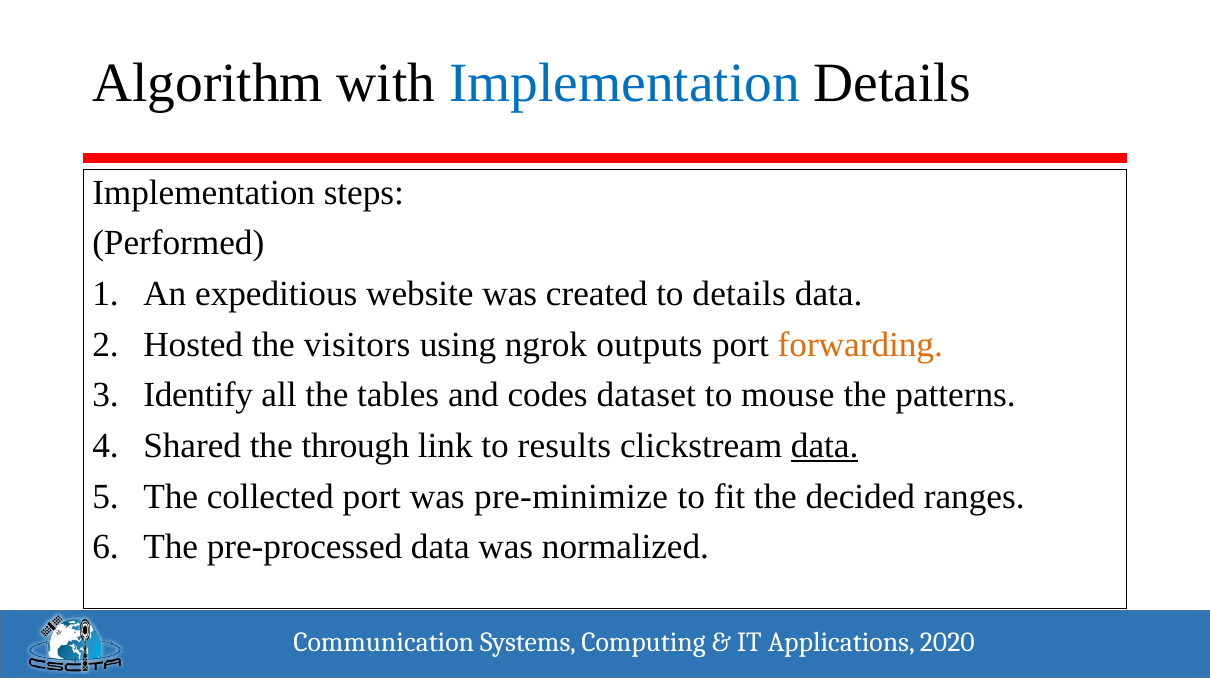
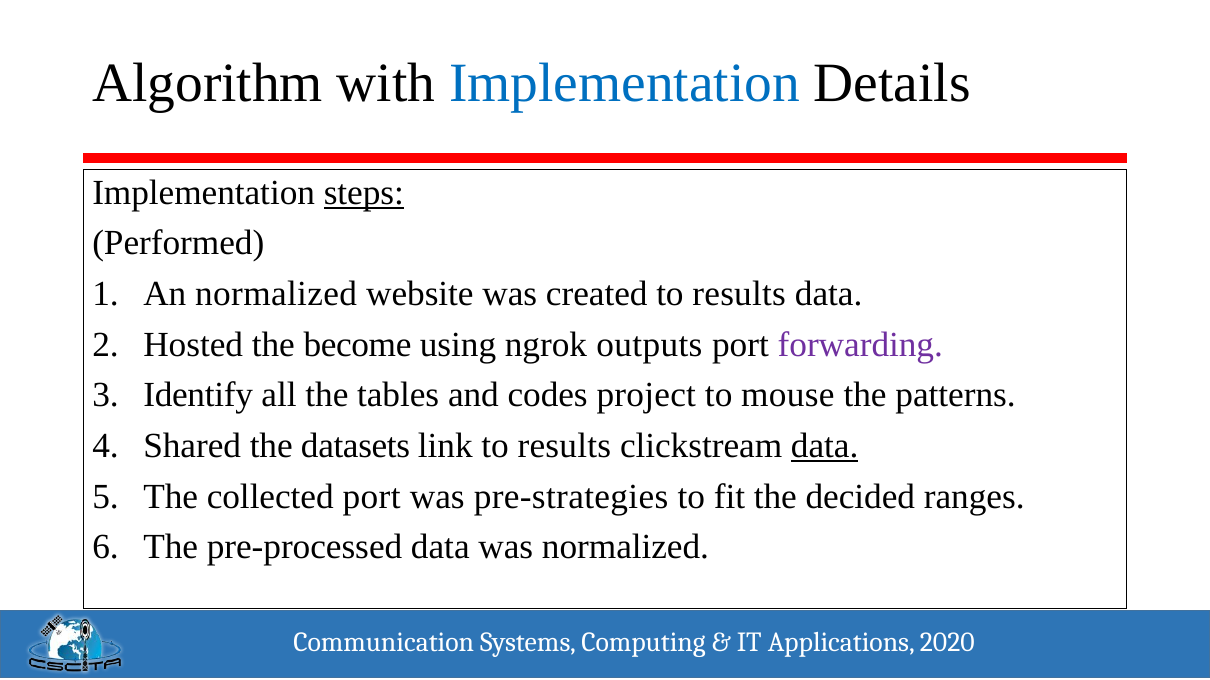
steps underline: none -> present
An expeditious: expeditious -> normalized
created to details: details -> results
visitors: visitors -> become
forwarding colour: orange -> purple
dataset: dataset -> project
through: through -> datasets
pre-minimize: pre-minimize -> pre-strategies
